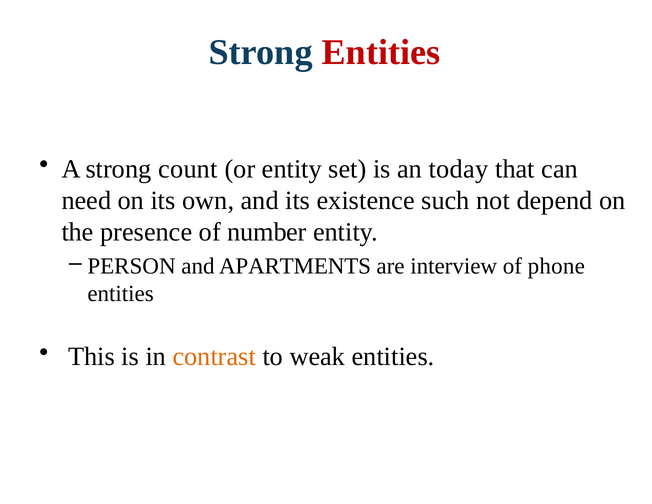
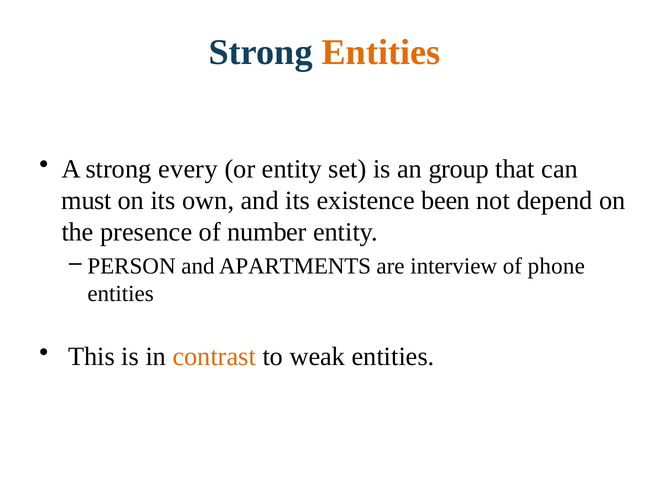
Entities at (381, 53) colour: red -> orange
count: count -> every
today: today -> group
need: need -> must
such: such -> been
